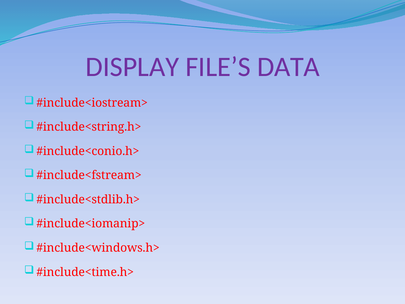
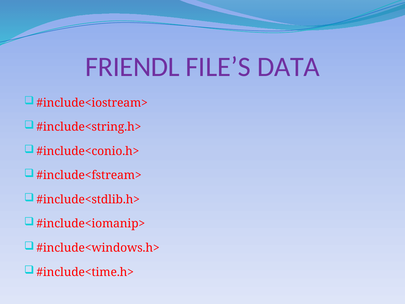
DISPLAY: DISPLAY -> FRIENDL
